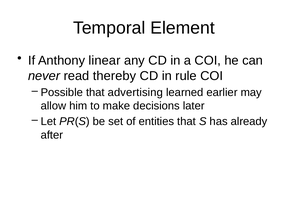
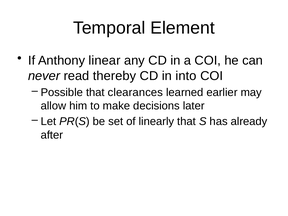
rule: rule -> into
advertising: advertising -> clearances
entities: entities -> linearly
